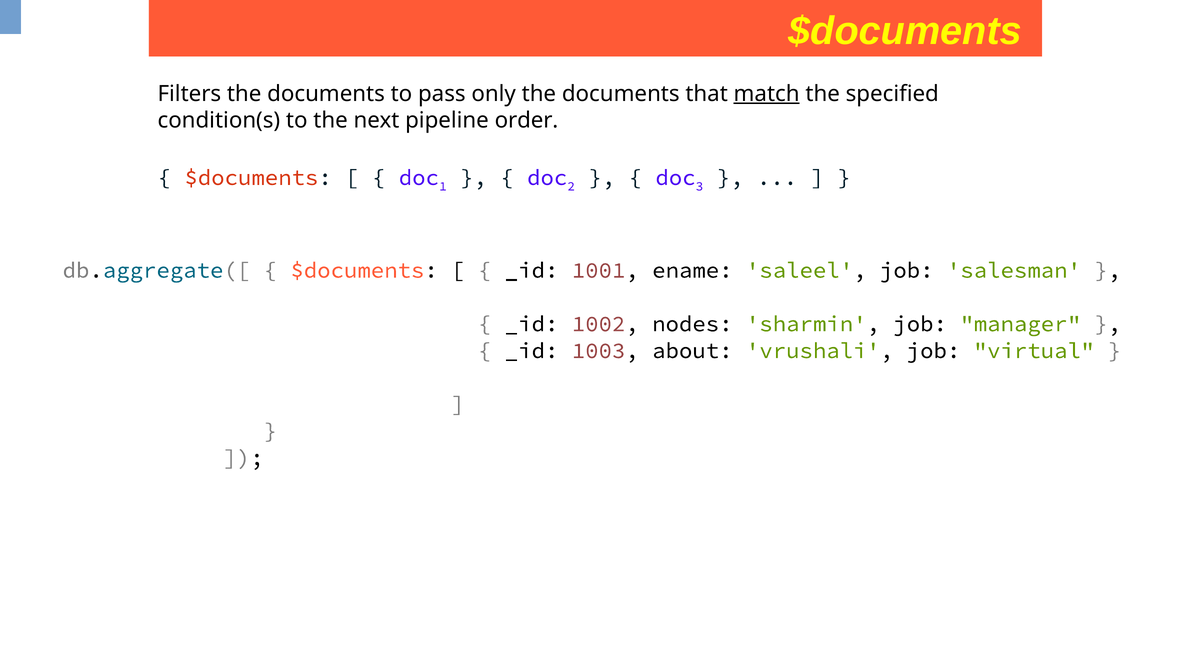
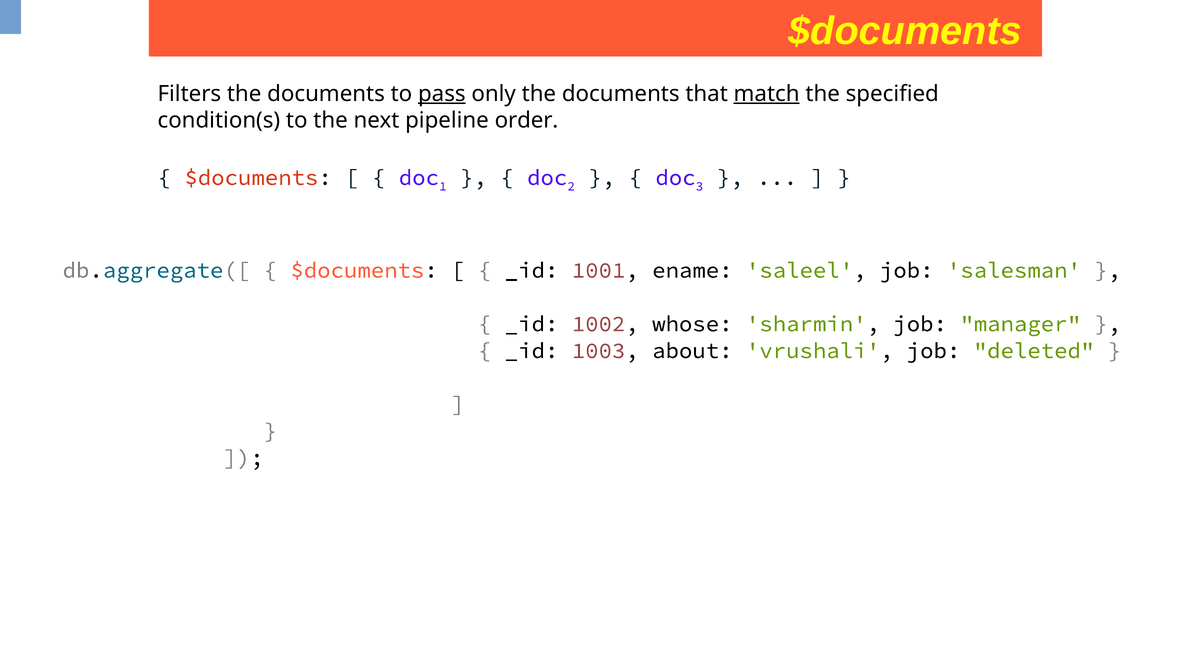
pass underline: none -> present
nodes: nodes -> whose
virtual: virtual -> deleted
